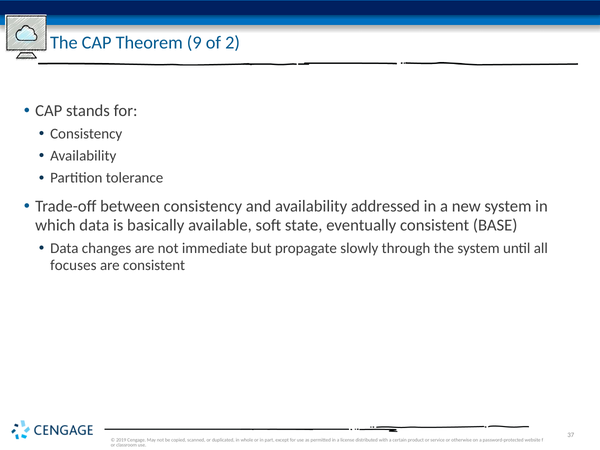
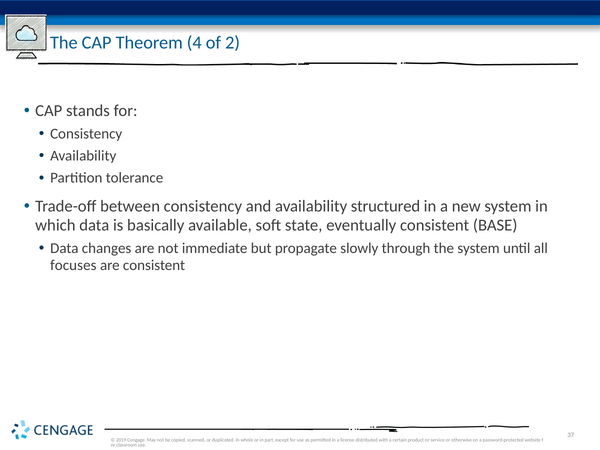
9: 9 -> 4
addressed: addressed -> structured
